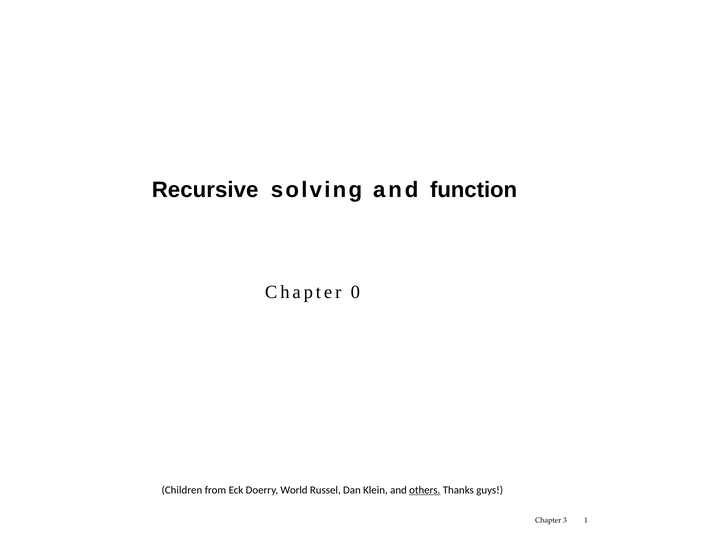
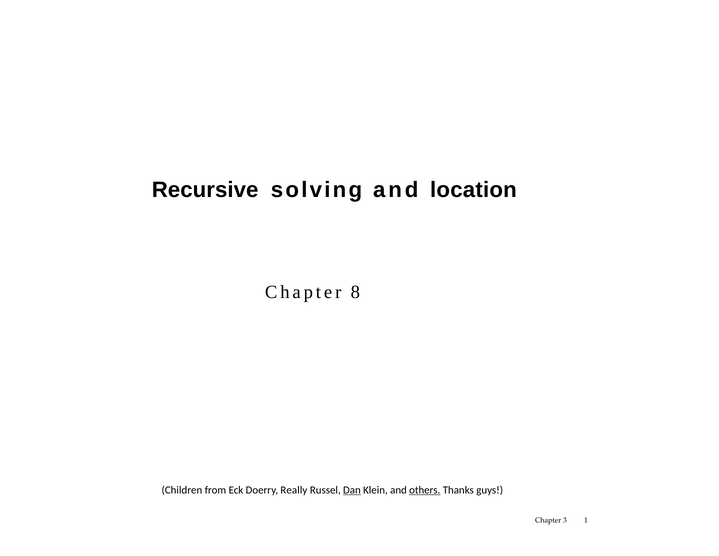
function: function -> location
0: 0 -> 8
World: World -> Really
Dan underline: none -> present
